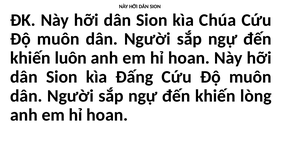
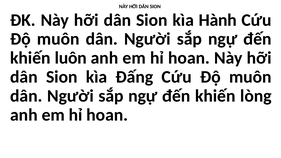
Chúa: Chúa -> Hành
